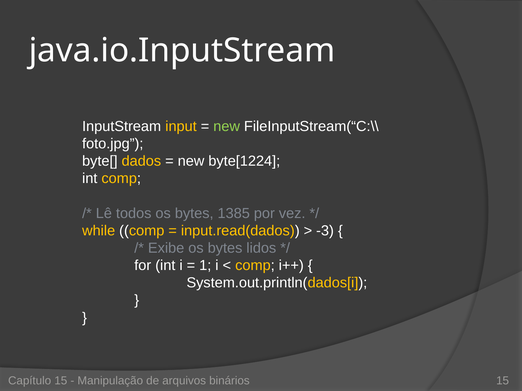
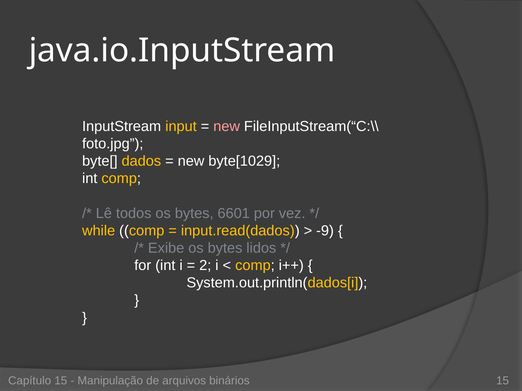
new at (227, 127) colour: light green -> pink
byte[1224: byte[1224 -> byte[1029
1385: 1385 -> 6601
-3: -3 -> -9
1: 1 -> 2
